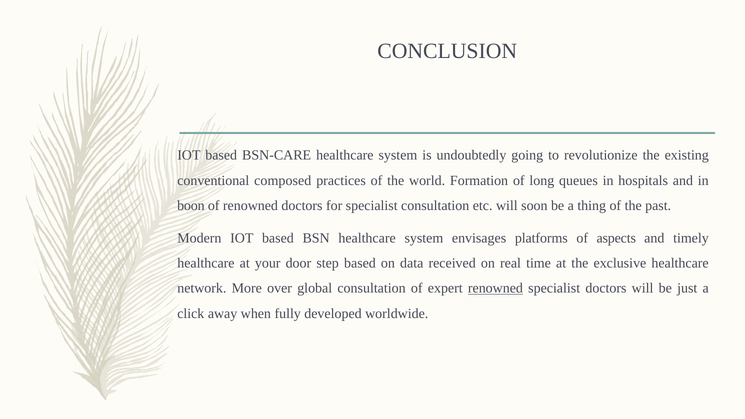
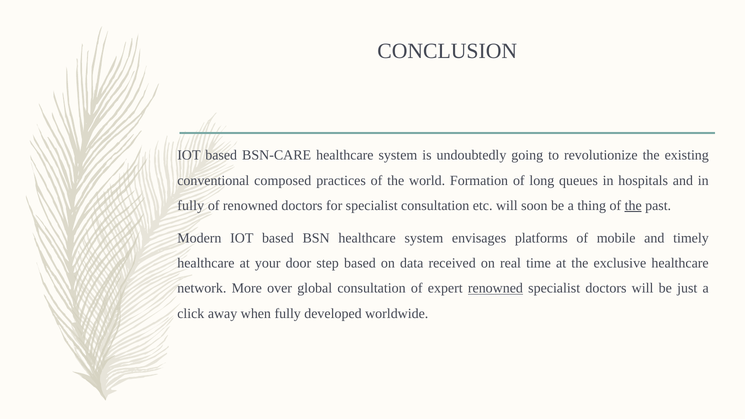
boon at (191, 206): boon -> fully
the at (633, 206) underline: none -> present
aspects: aspects -> mobile
